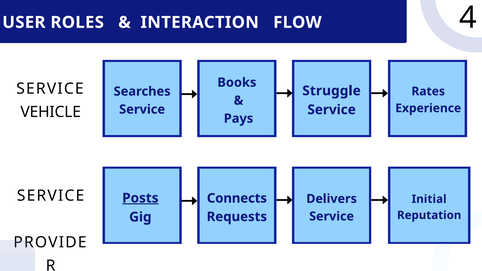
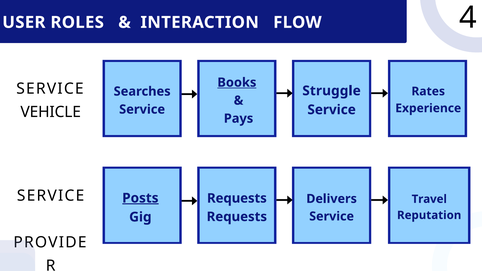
Books underline: none -> present
Connects at (237, 198): Connects -> Requests
Initial: Initial -> Travel
